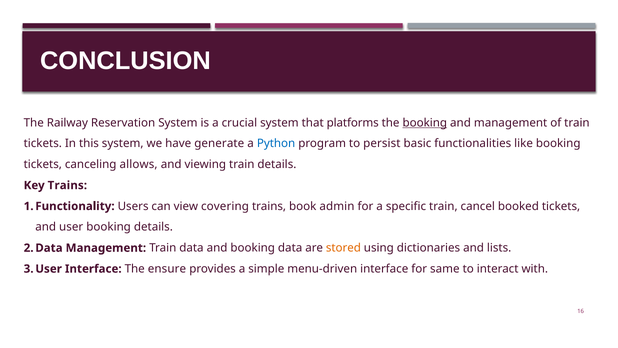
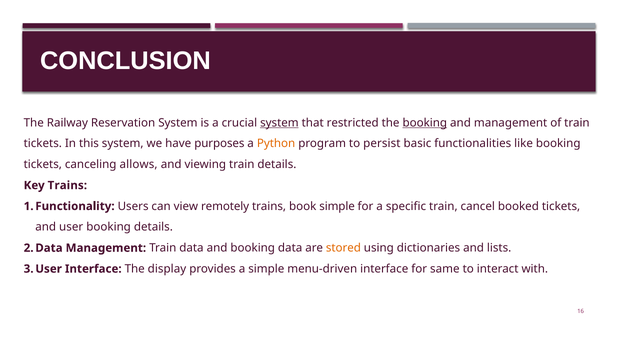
system at (279, 123) underline: none -> present
platforms: platforms -> restricted
generate: generate -> purposes
Python colour: blue -> orange
covering: covering -> remotely
book admin: admin -> simple
ensure: ensure -> display
